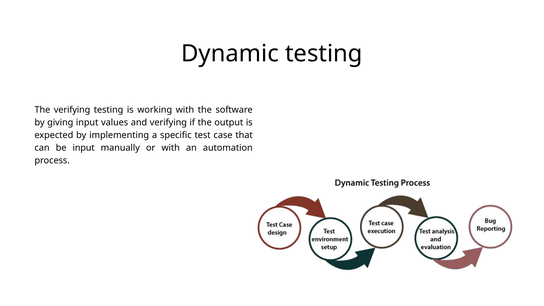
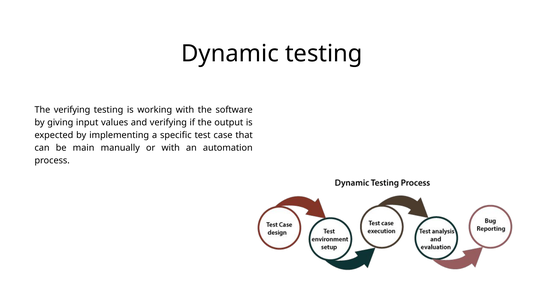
be input: input -> main
